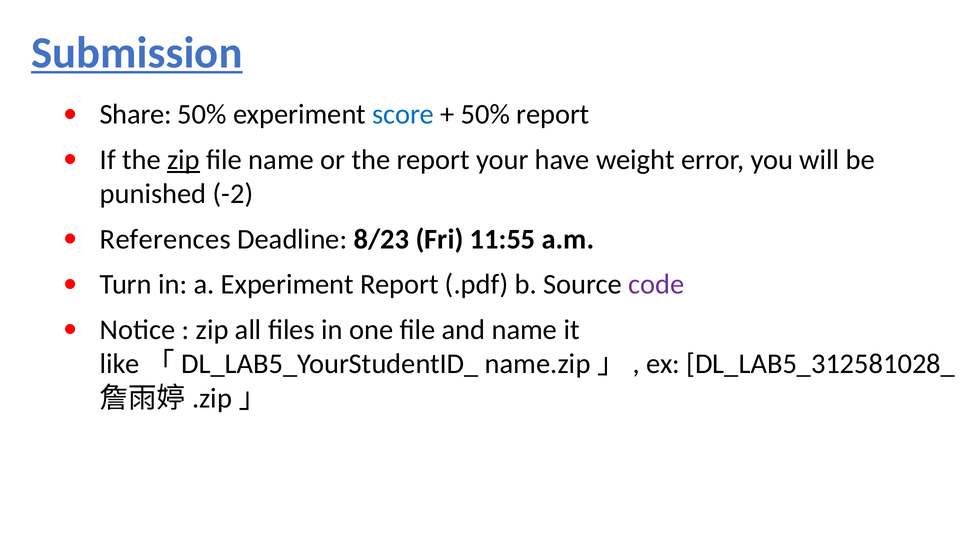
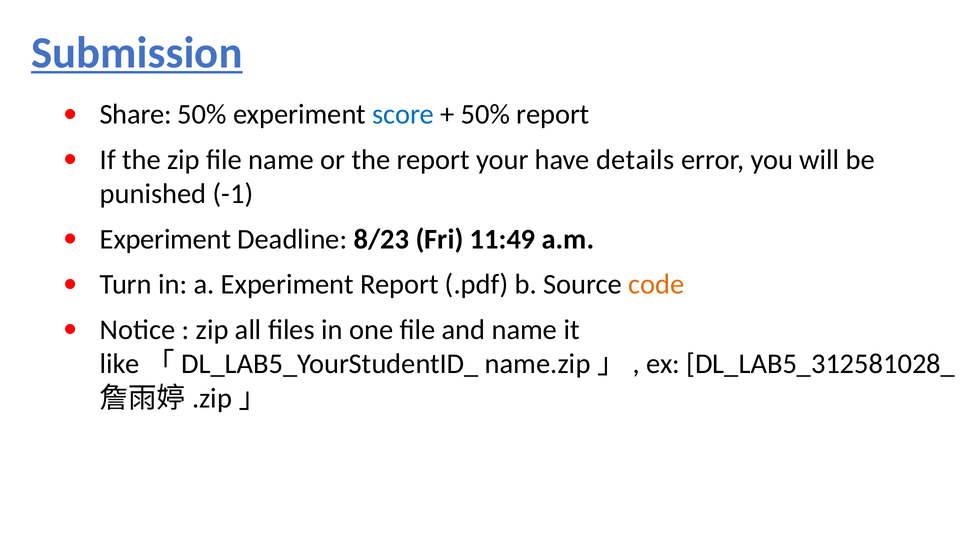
zip at (184, 160) underline: present -> none
weight: weight -> details
-2: -2 -> -1
References at (165, 239): References -> Experiment
11:55: 11:55 -> 11:49
code colour: purple -> orange
